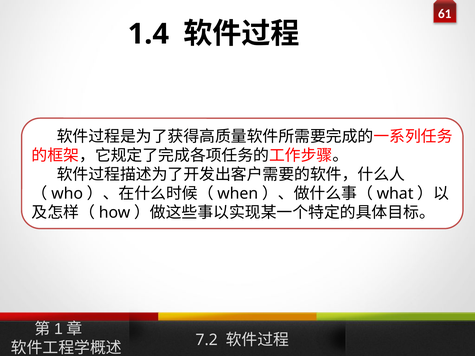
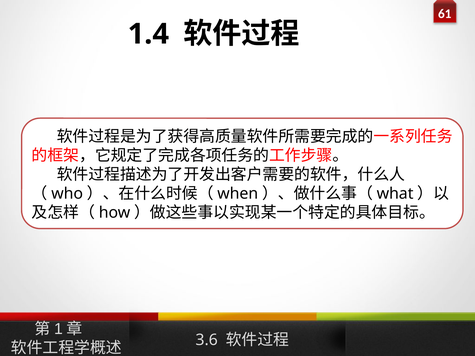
7.2: 7.2 -> 3.6
